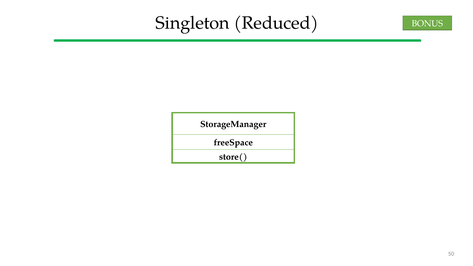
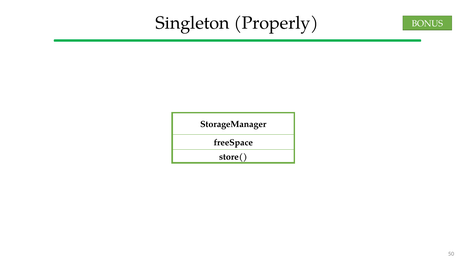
Reduced: Reduced -> Properly
